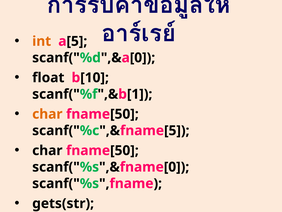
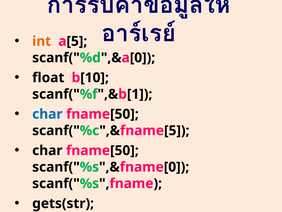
char at (47, 114) colour: orange -> blue
